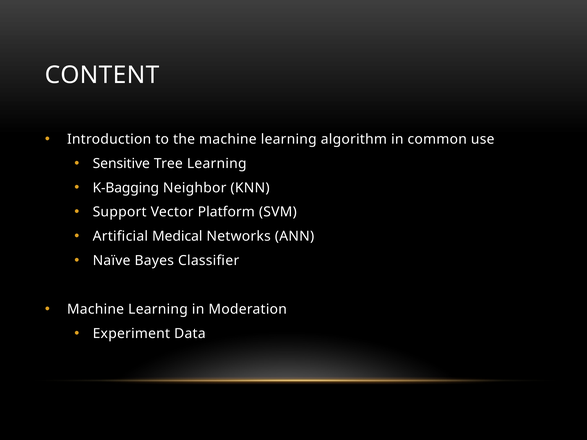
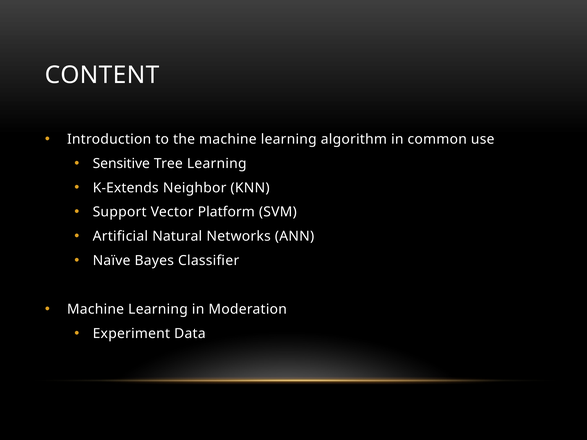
K-Bagging: K-Bagging -> K-Extends
Medical: Medical -> Natural
